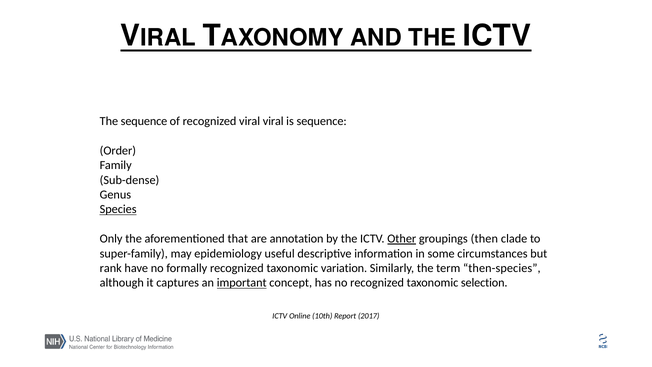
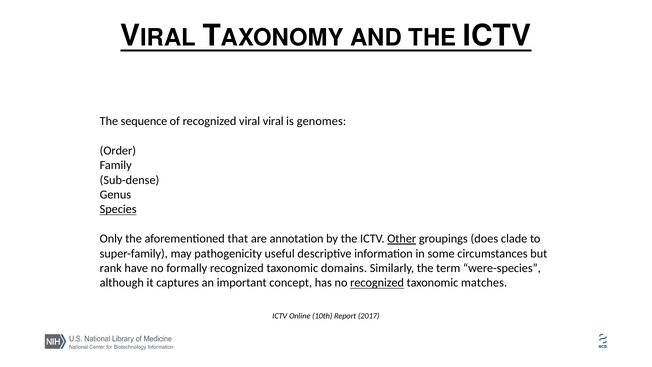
is sequence: sequence -> genomes
then: then -> does
epidemiology: epidemiology -> pathogenicity
variation: variation -> domains
then-species: then-species -> were-species
important underline: present -> none
recognized at (377, 283) underline: none -> present
selection: selection -> matches
